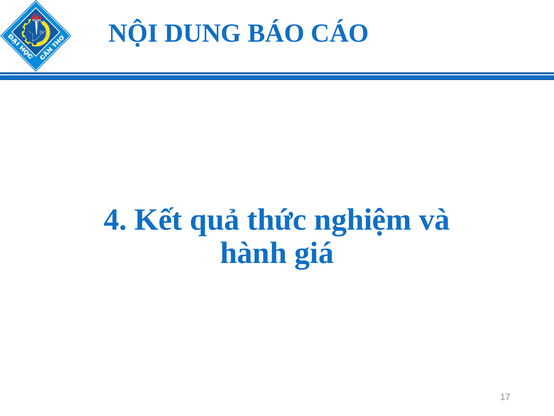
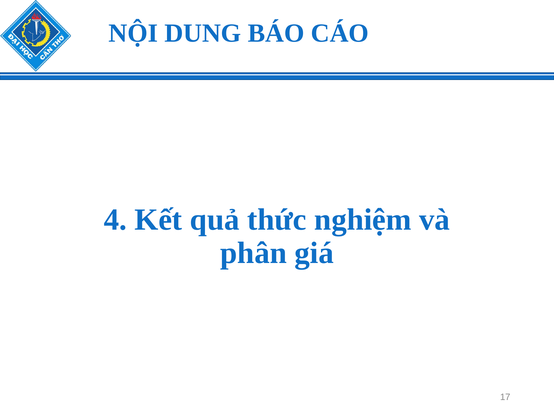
hành: hành -> phân
